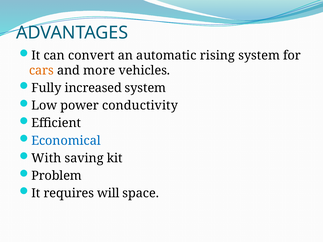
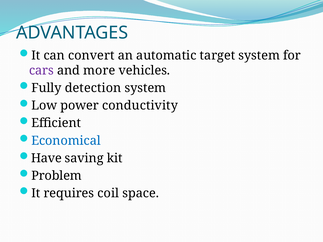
rising: rising -> target
cars colour: orange -> purple
increased: increased -> detection
With: With -> Have
will: will -> coil
